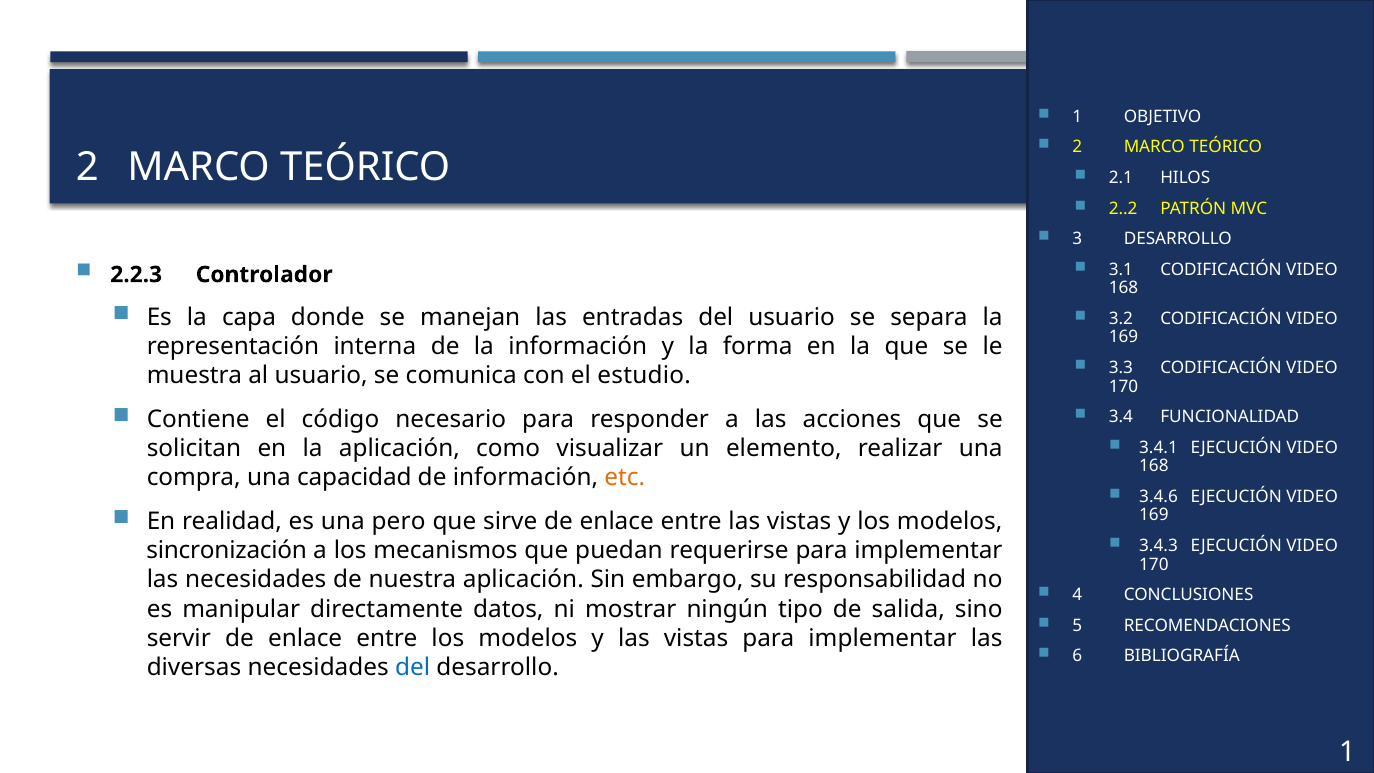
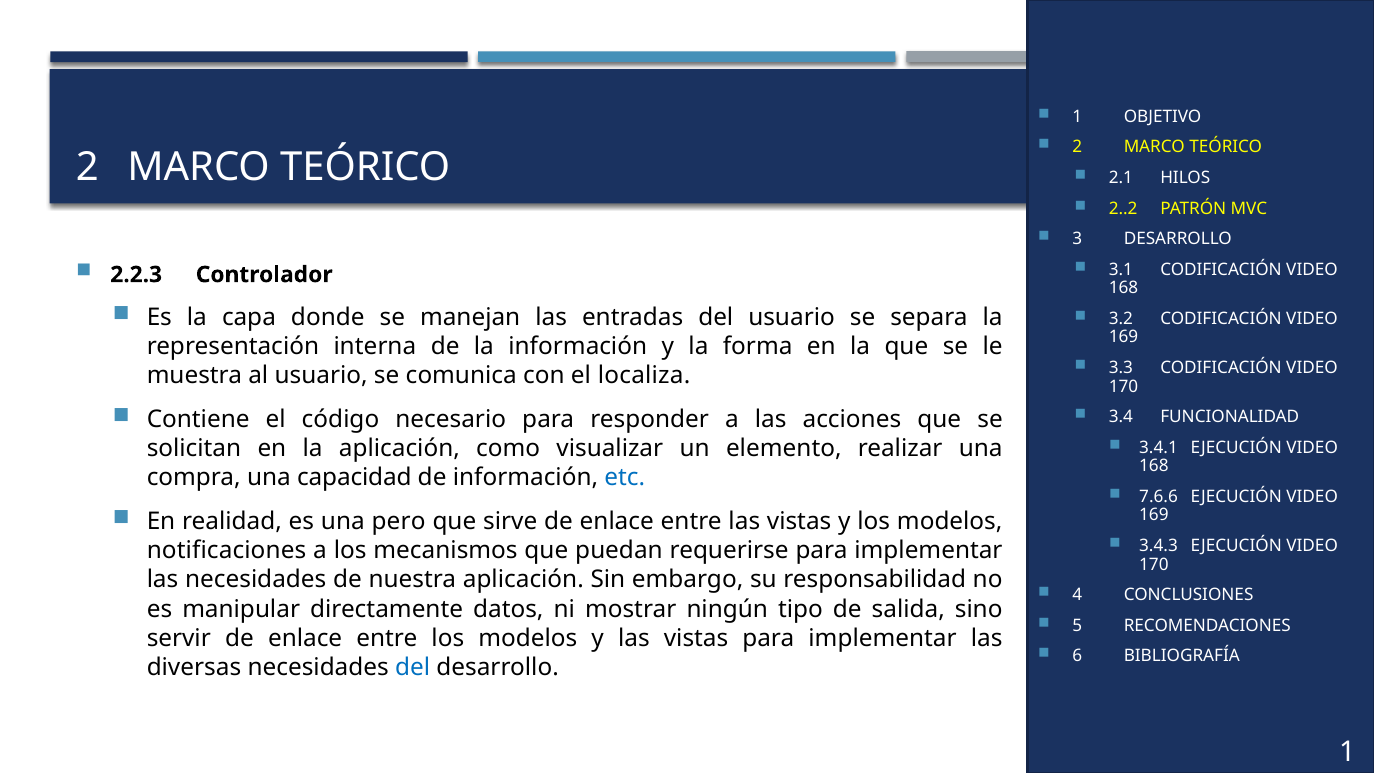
estudio: estudio -> localiza
etc colour: orange -> blue
3.4.6: 3.4.6 -> 7.6.6
sincronización: sincronización -> notificaciones
